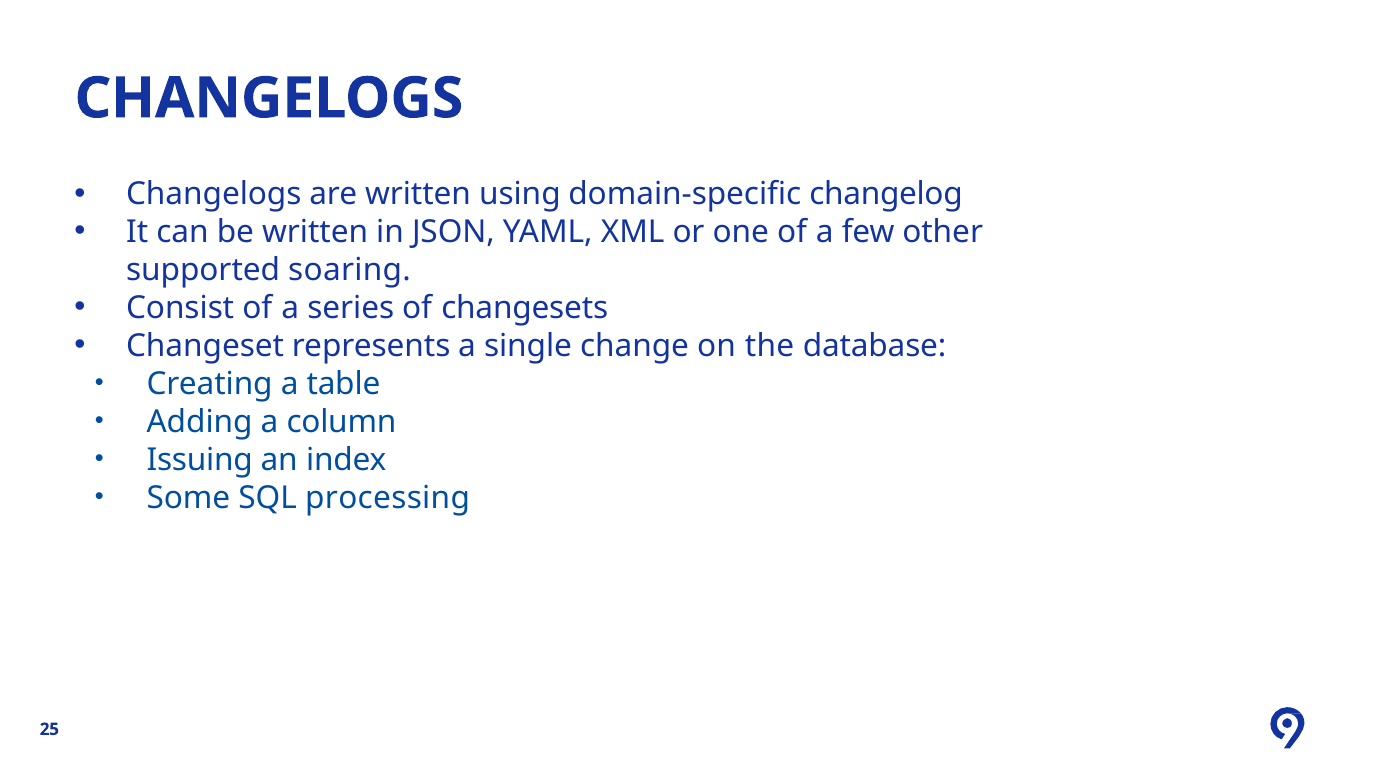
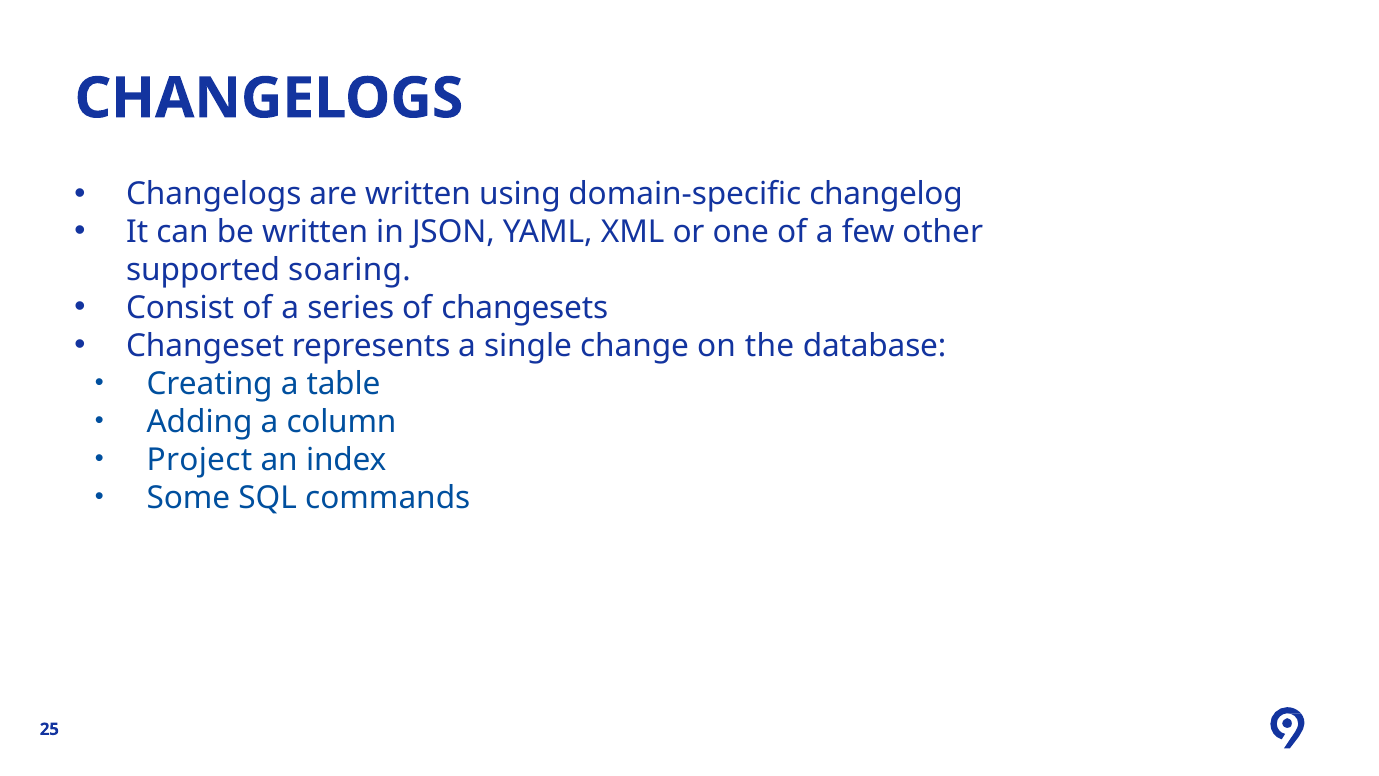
Issuing: Issuing -> Project
processing: processing -> commands
